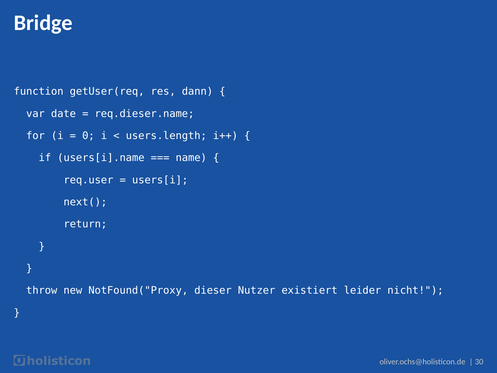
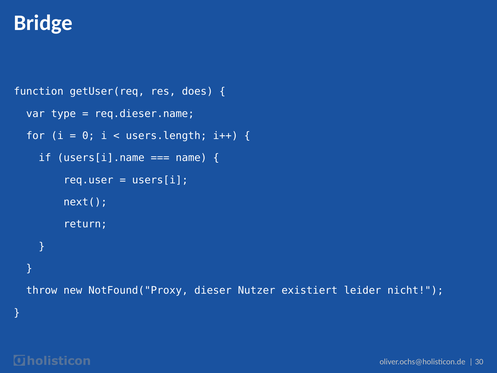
dann: dann -> does
date: date -> type
